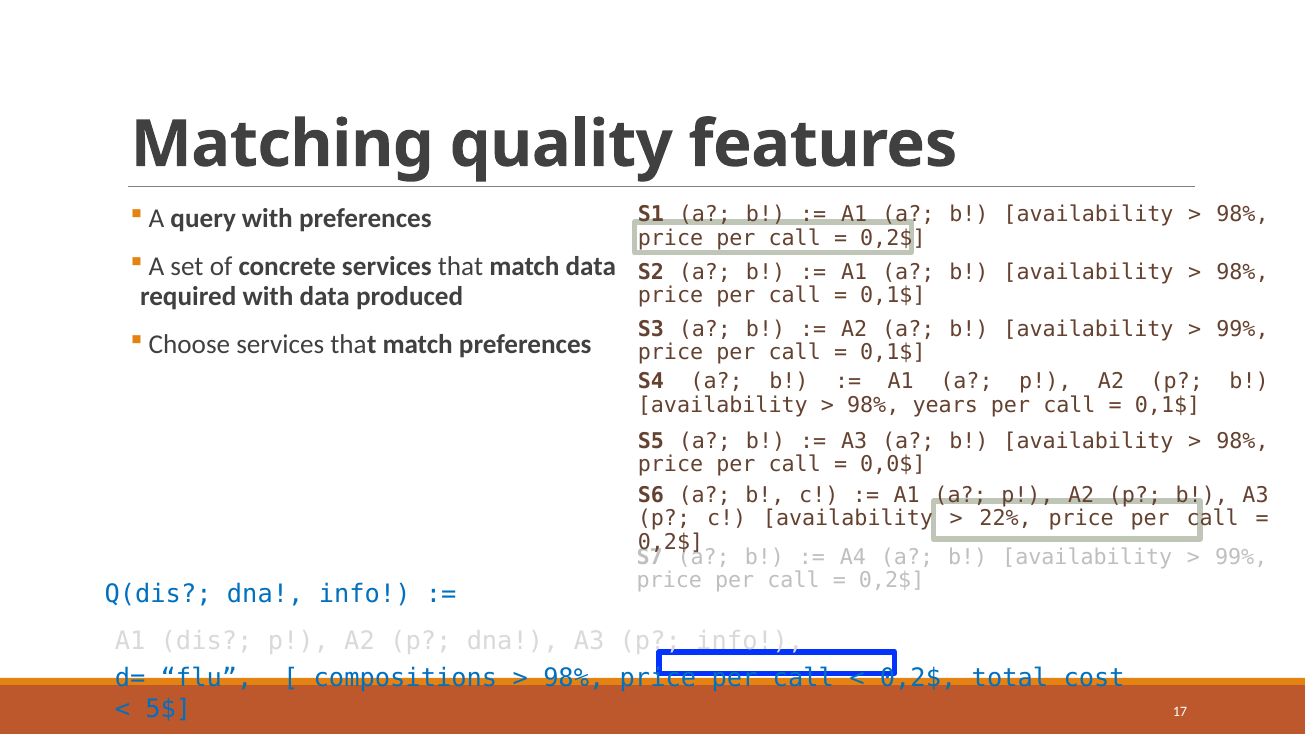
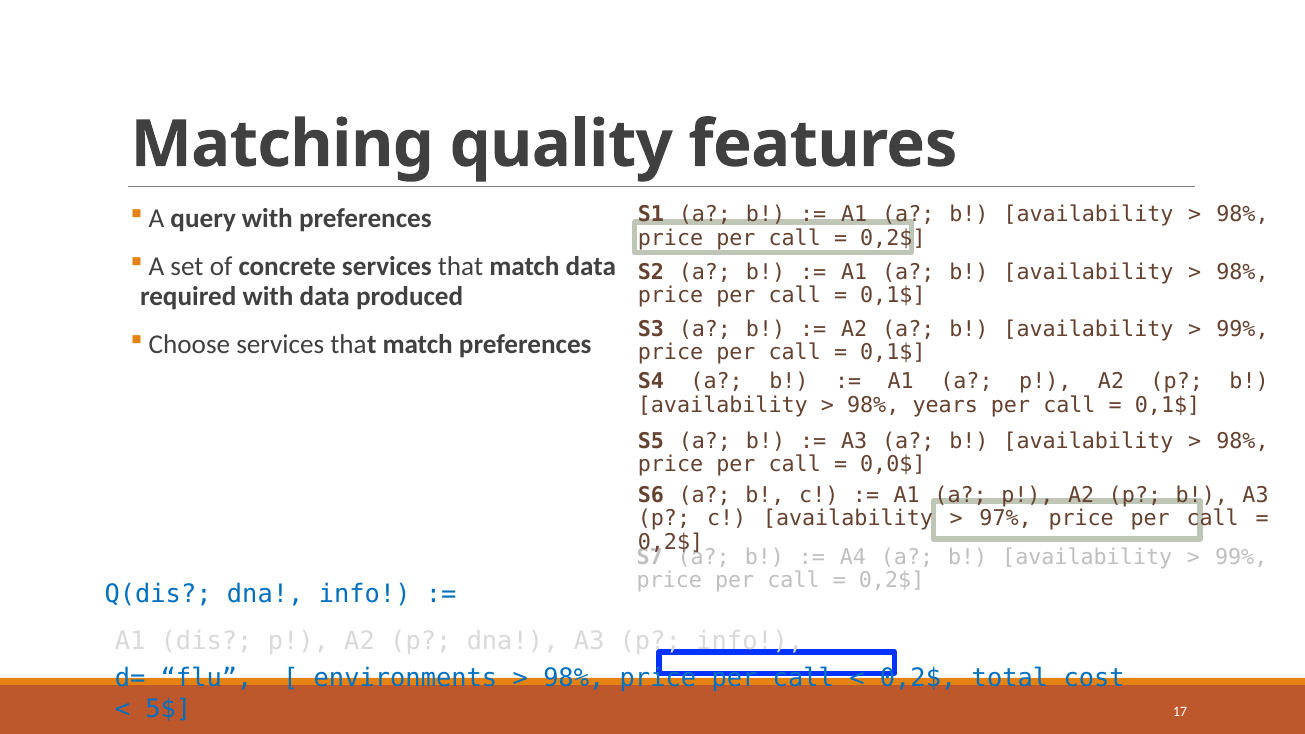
22%: 22% -> 97%
compositions: compositions -> environments
